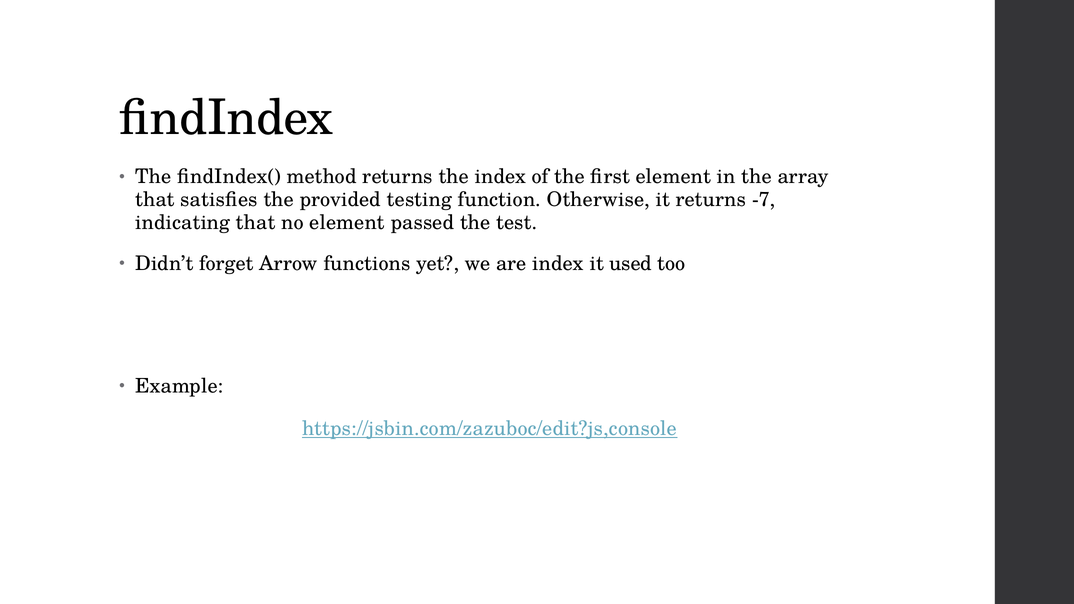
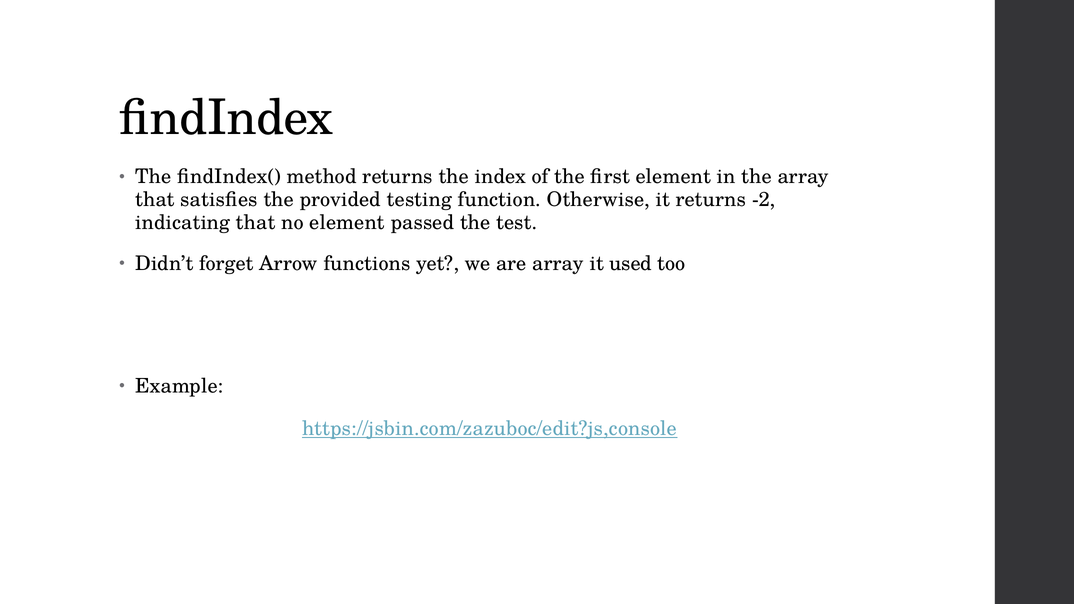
-7: -7 -> -2
are index: index -> array
